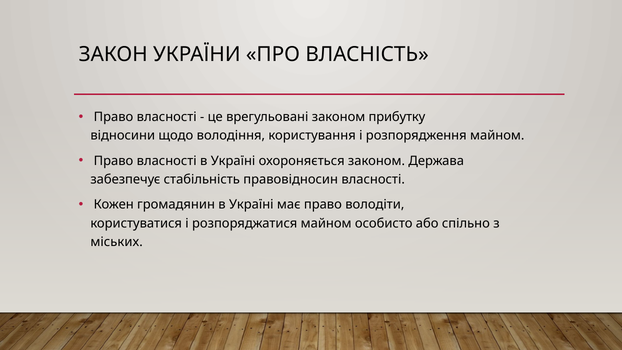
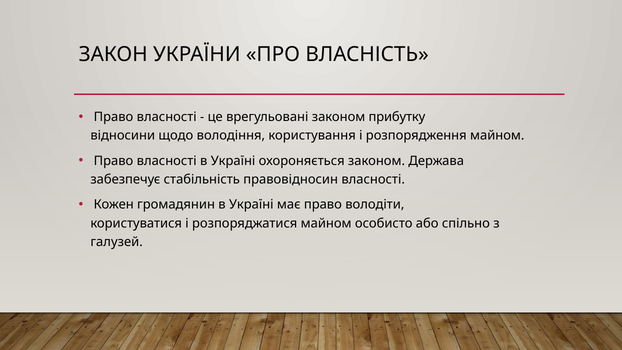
міських: міських -> галузей
